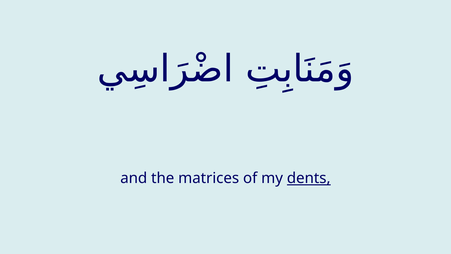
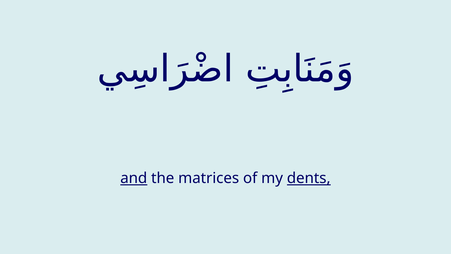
and underline: none -> present
